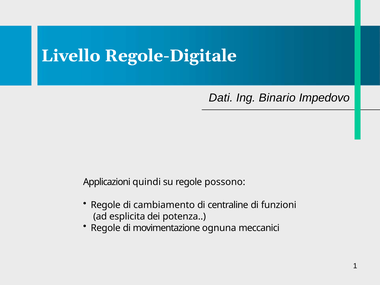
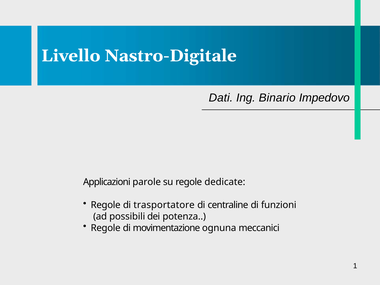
Regole-Digitale: Regole-Digitale -> Nastro-Digitale
quindi: quindi -> parole
possono: possono -> dedicate
cambiamento: cambiamento -> trasportatore
esplicita: esplicita -> possibili
